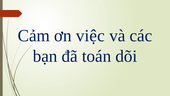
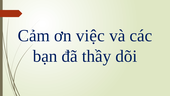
toán: toán -> thầy
